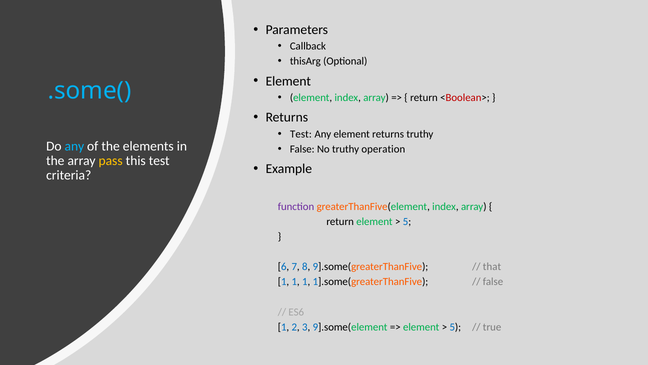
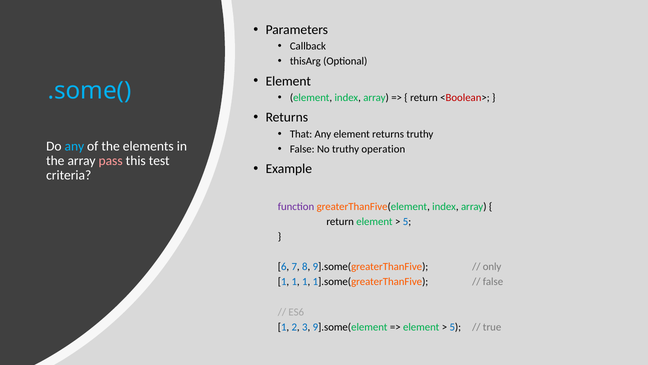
Test at (301, 134): Test -> That
pass colour: yellow -> pink
that: that -> only
